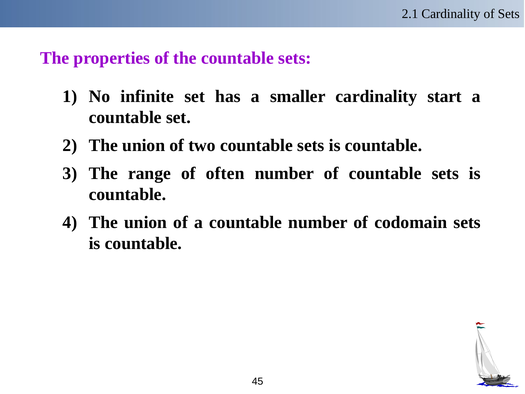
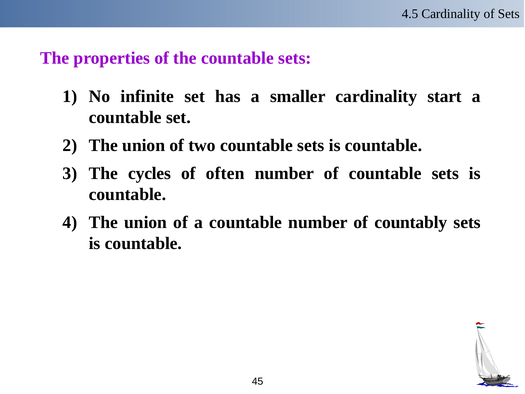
2.1: 2.1 -> 4.5
range: range -> cycles
codomain: codomain -> countably
